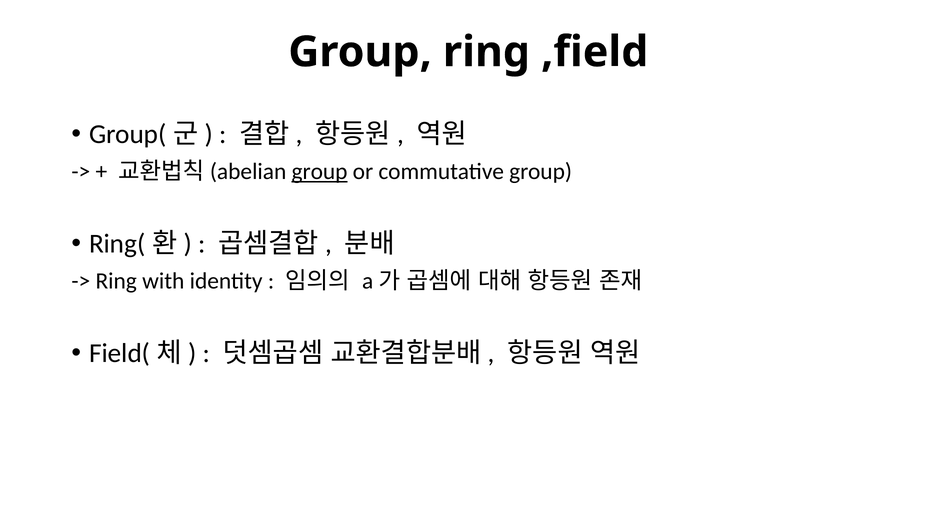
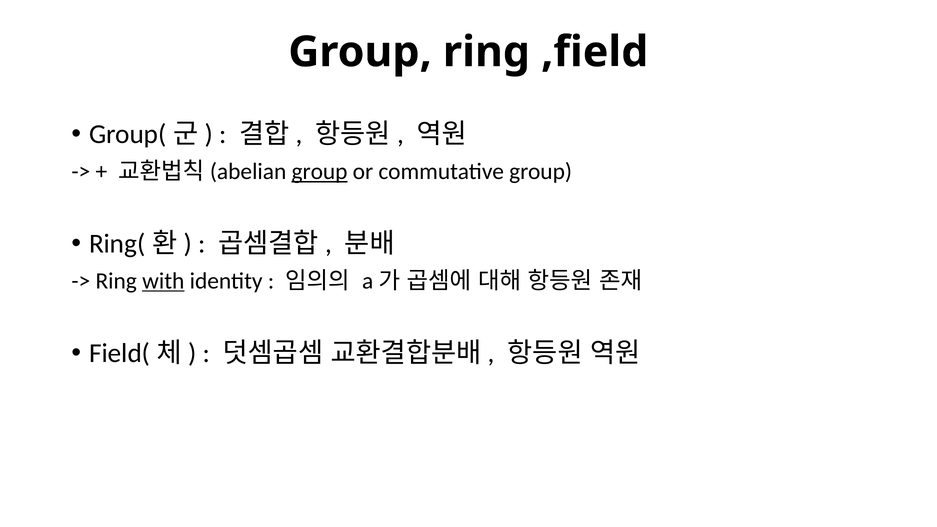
with underline: none -> present
